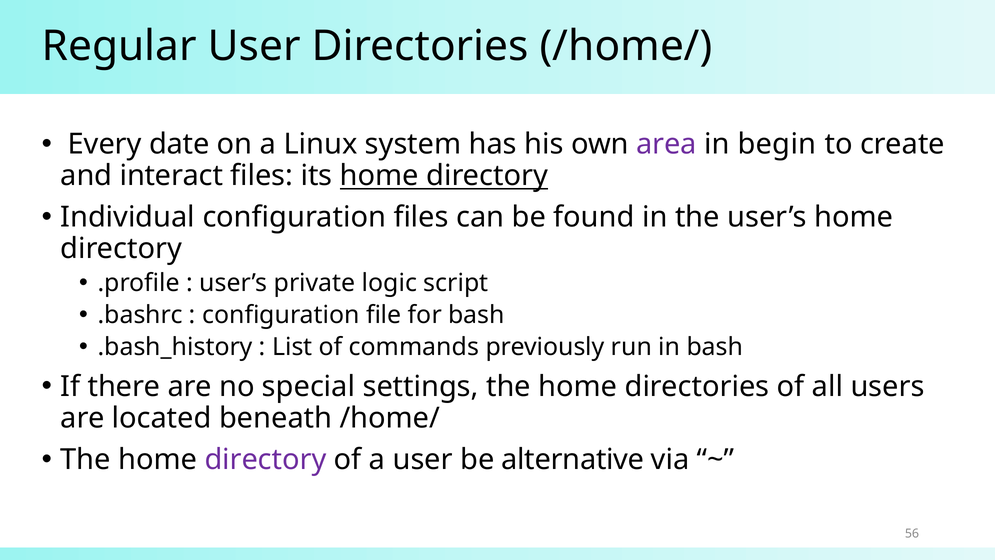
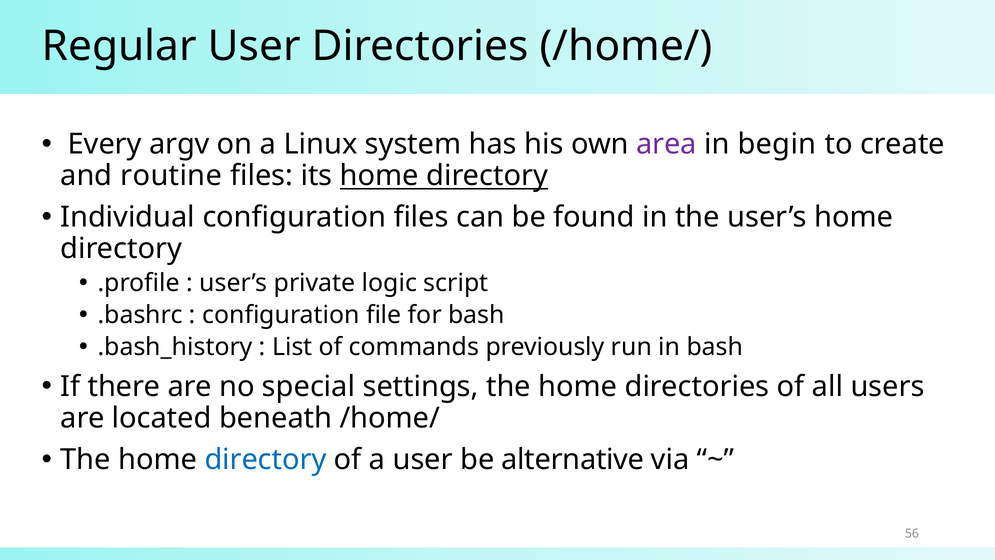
date: date -> argv
interact: interact -> routine
directory at (265, 459) colour: purple -> blue
